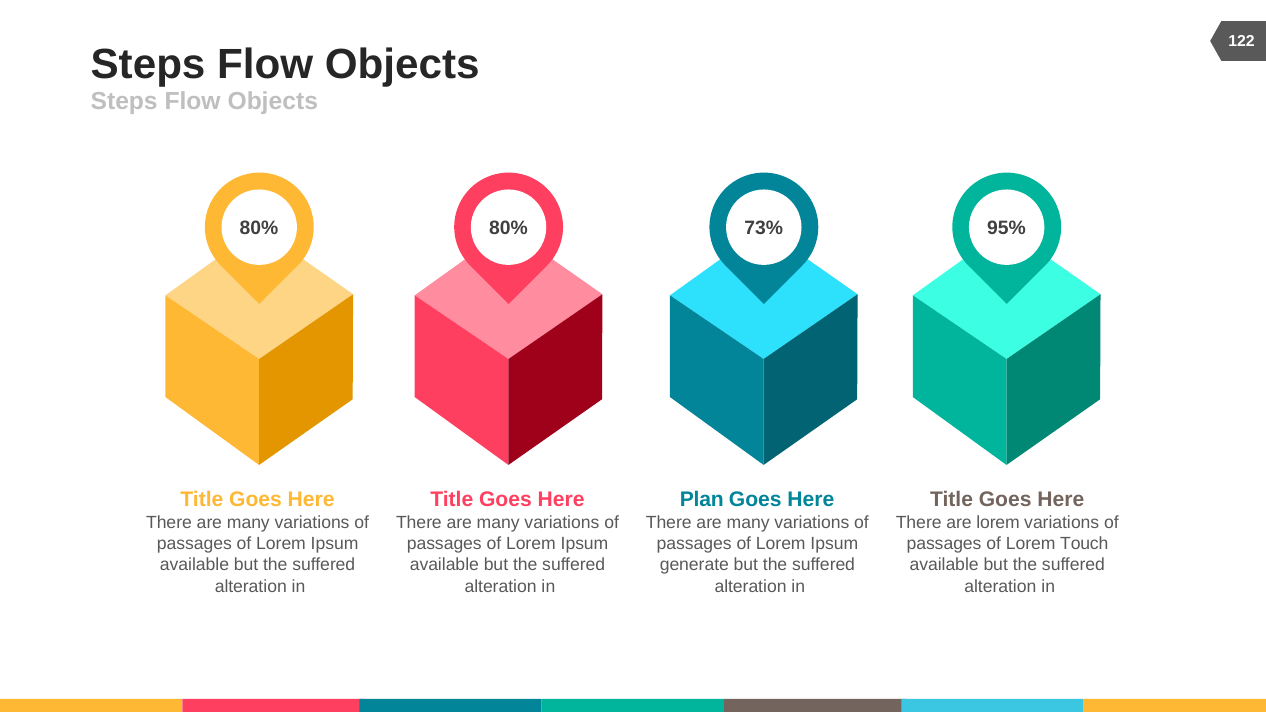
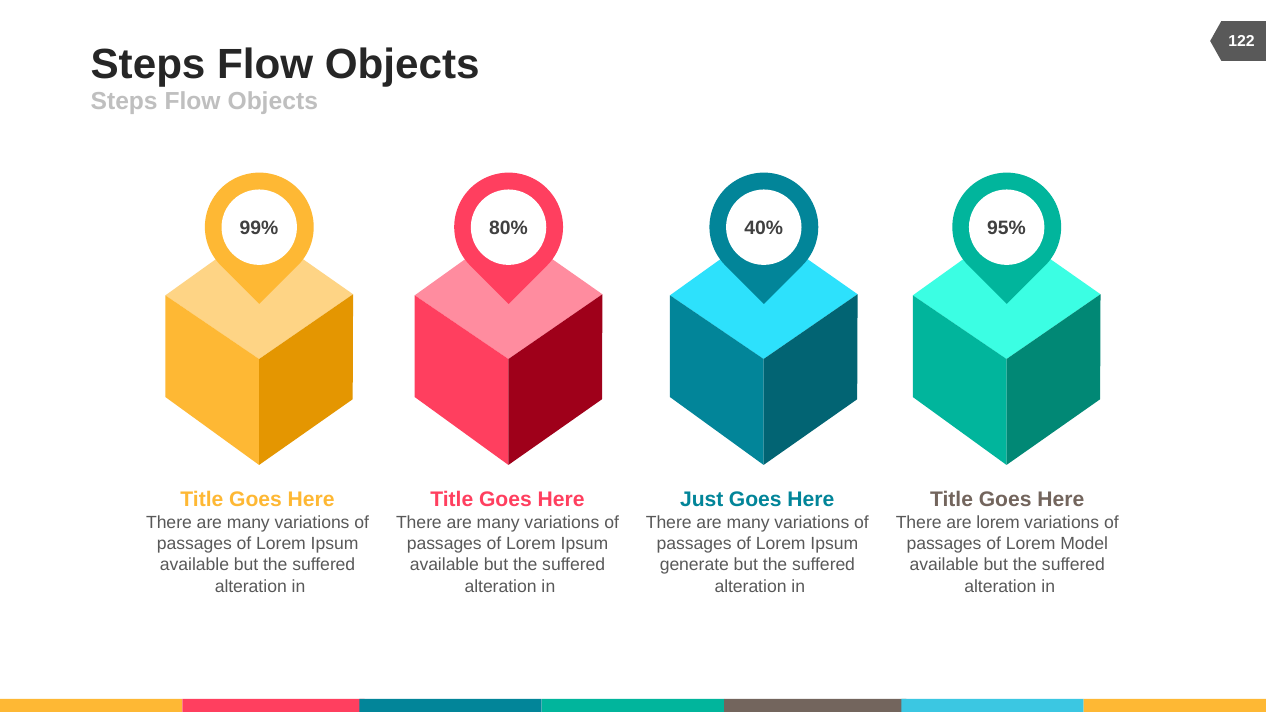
80% at (259, 229): 80% -> 99%
73%: 73% -> 40%
Plan: Plan -> Just
Touch: Touch -> Model
